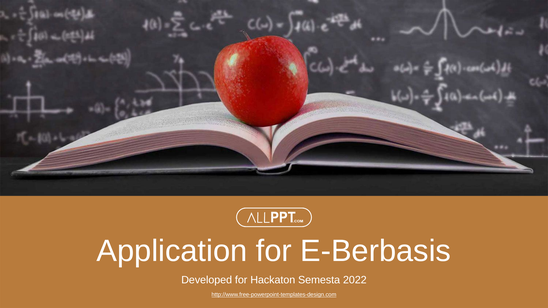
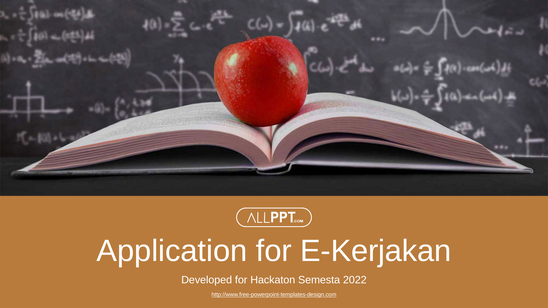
E-Berbasis: E-Berbasis -> E-Kerjakan
